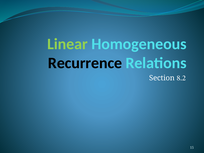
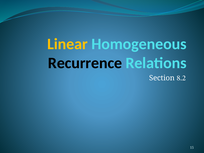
Linear colour: light green -> yellow
